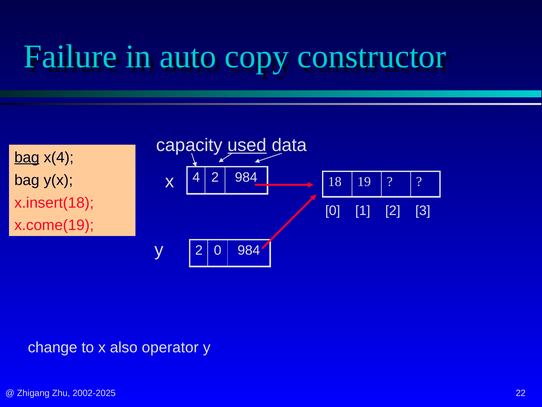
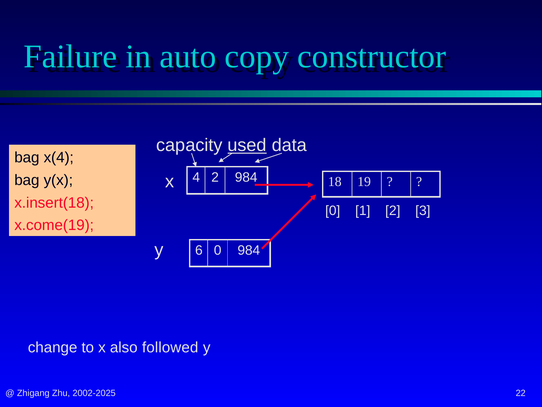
bag at (27, 157) underline: present -> none
y 2: 2 -> 6
operator: operator -> followed
